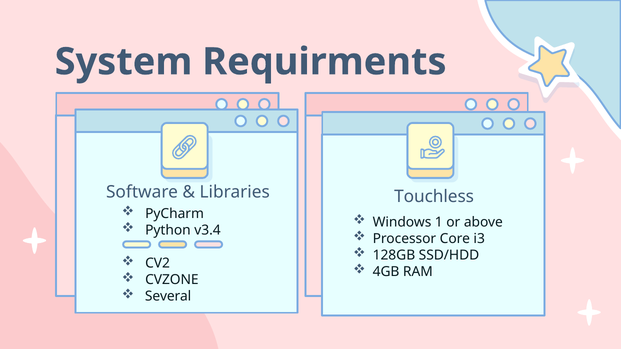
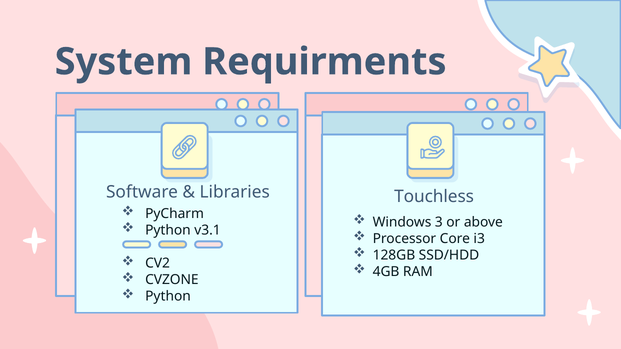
1: 1 -> 3
v3.4: v3.4 -> v3.1
Several at (168, 297): Several -> Python
